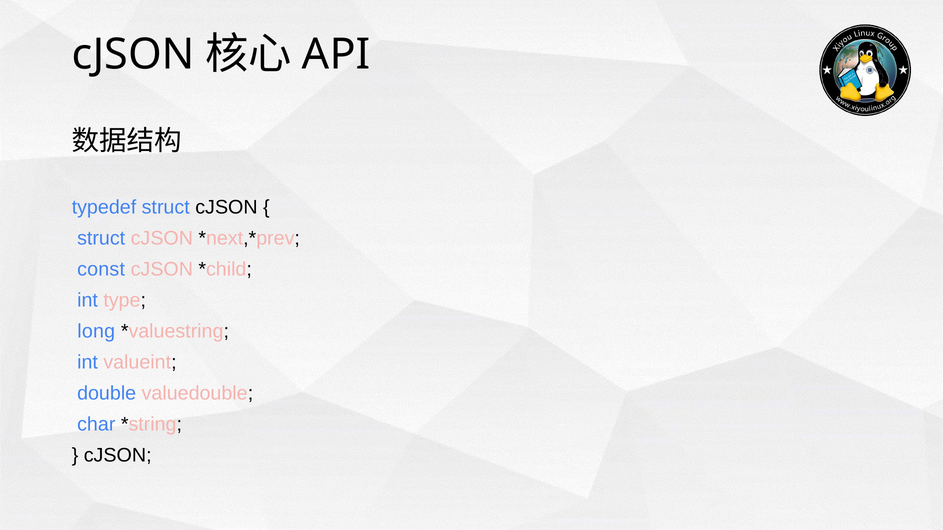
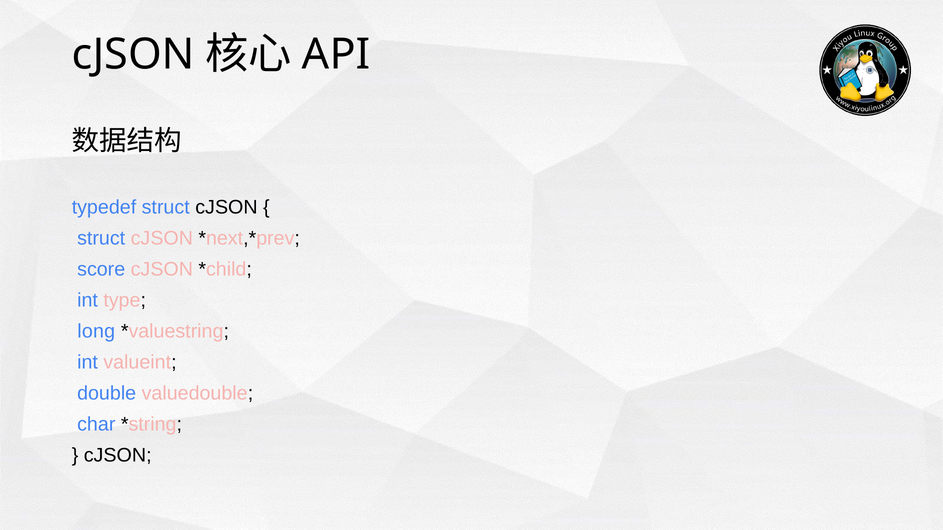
const: const -> score
